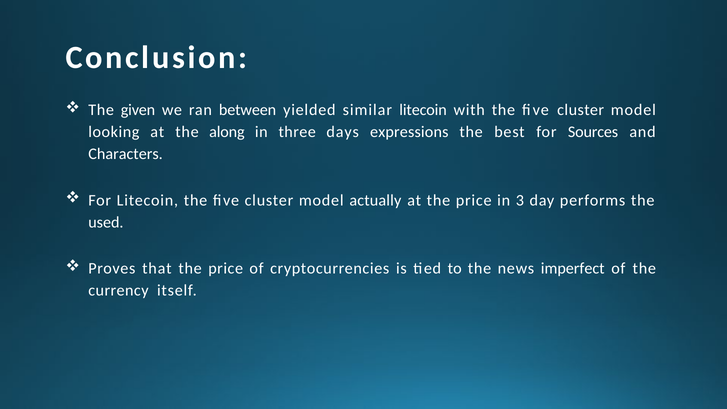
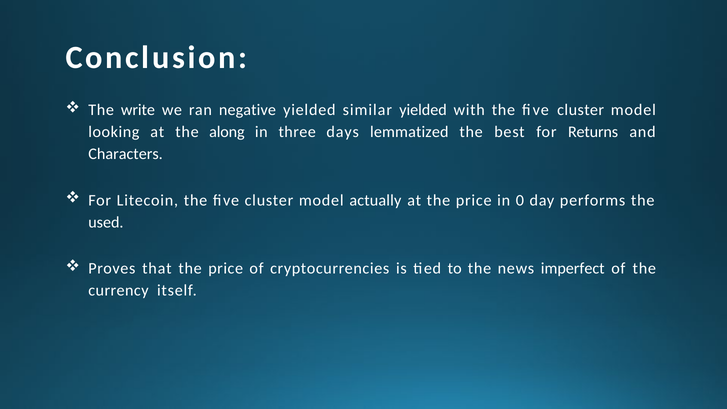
given: given -> write
between: between -> negative
similar litecoin: litecoin -> yielded
expressions: expressions -> lemmatized
Sources: Sources -> Returns
3: 3 -> 0
